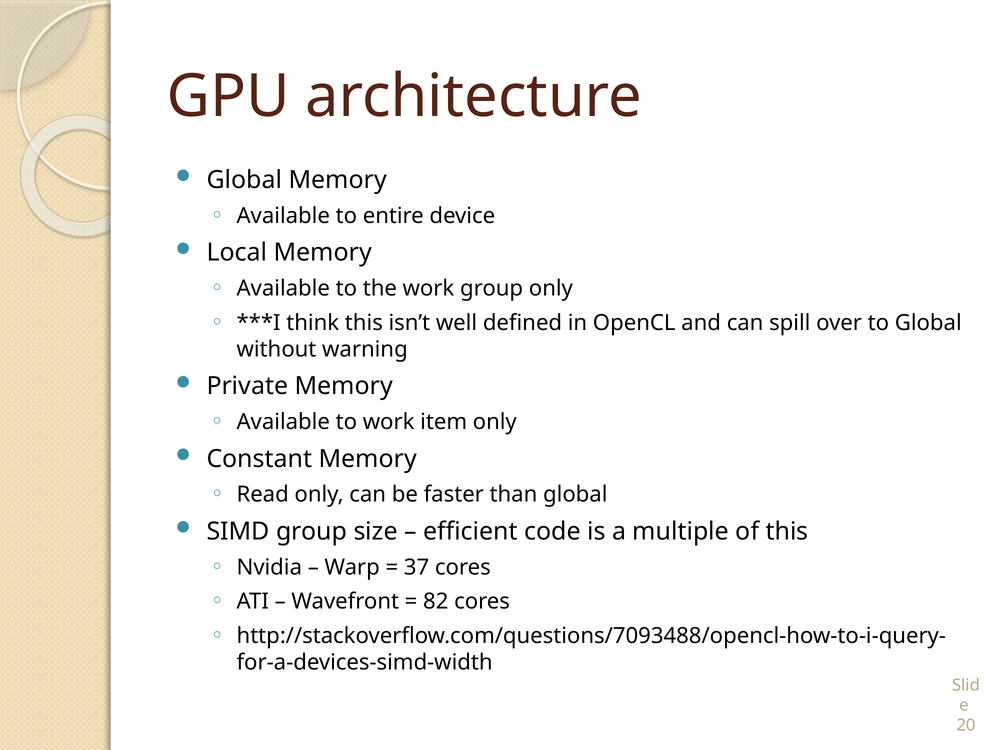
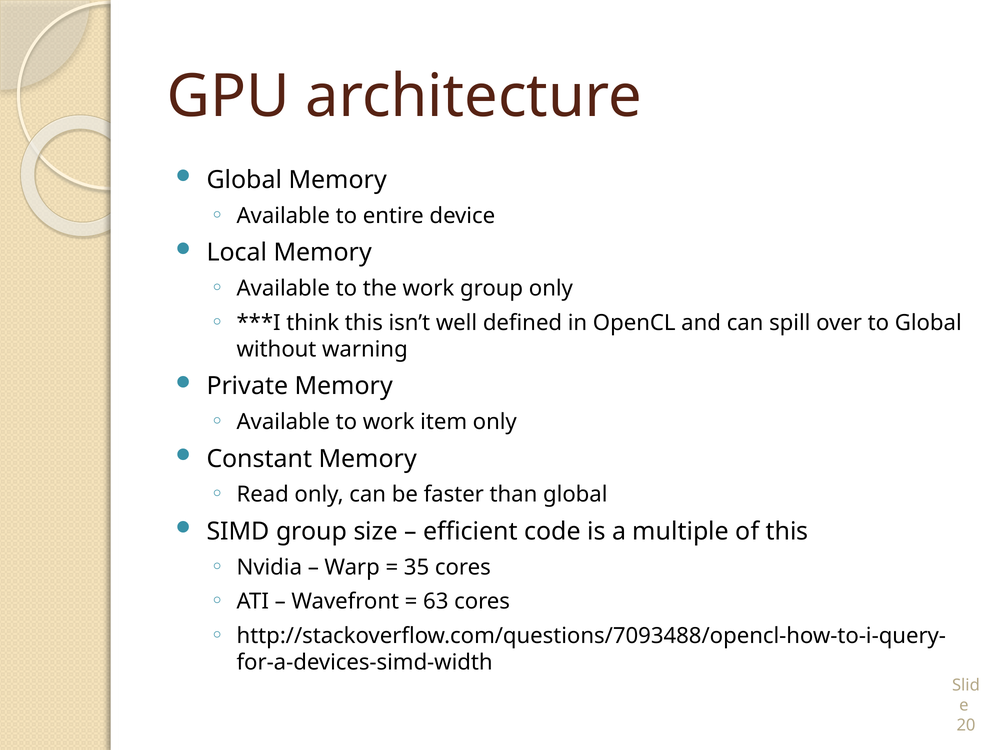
37: 37 -> 35
82: 82 -> 63
